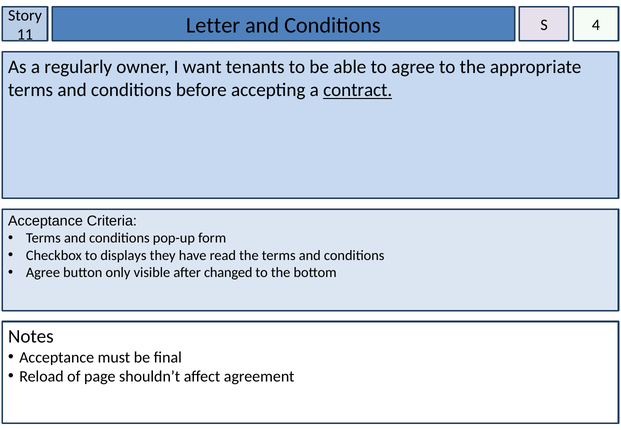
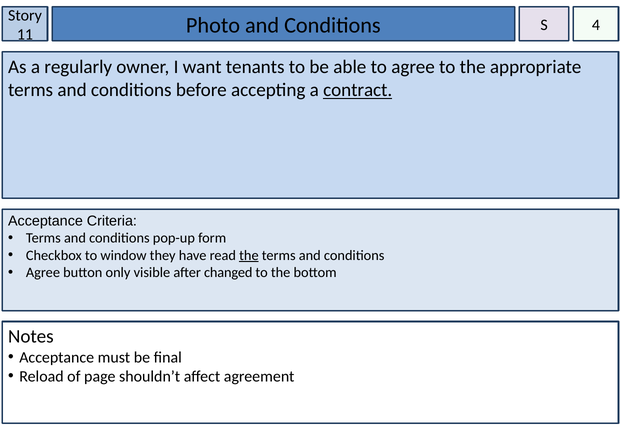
Letter: Letter -> Photo
displays: displays -> window
the at (249, 255) underline: none -> present
